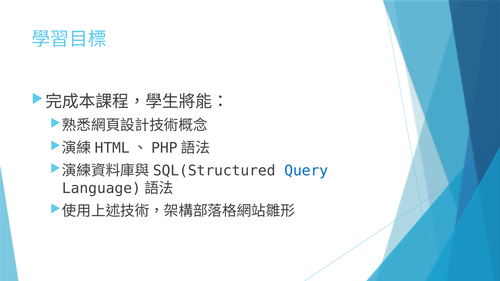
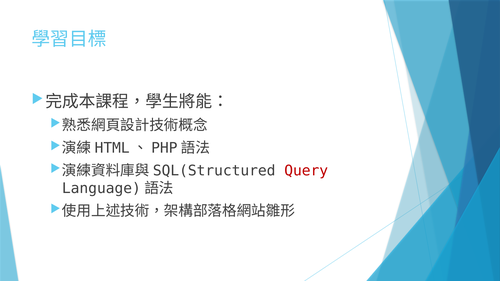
Query colour: blue -> red
